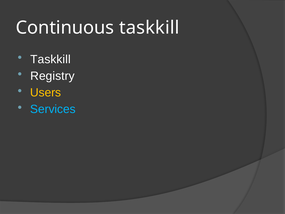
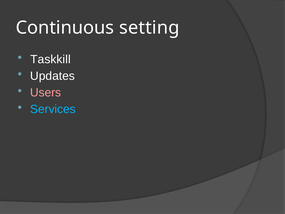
Continuous taskkill: taskkill -> setting
Registry: Registry -> Updates
Users colour: yellow -> pink
